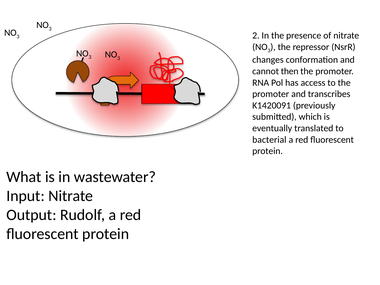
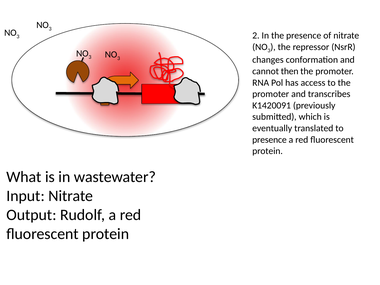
bacterial at (269, 140): bacterial -> presence
